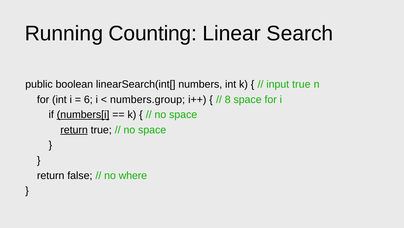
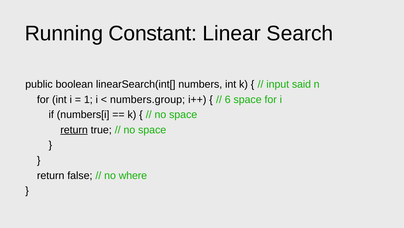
Counting: Counting -> Constant
input true: true -> said
6: 6 -> 1
8: 8 -> 6
numbers[i underline: present -> none
